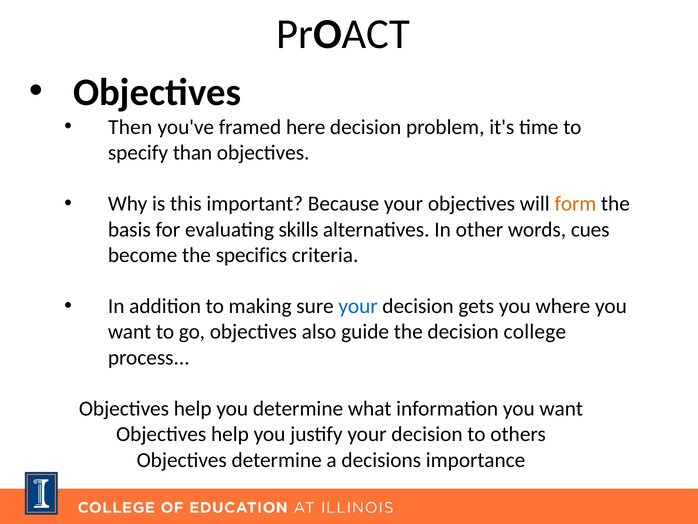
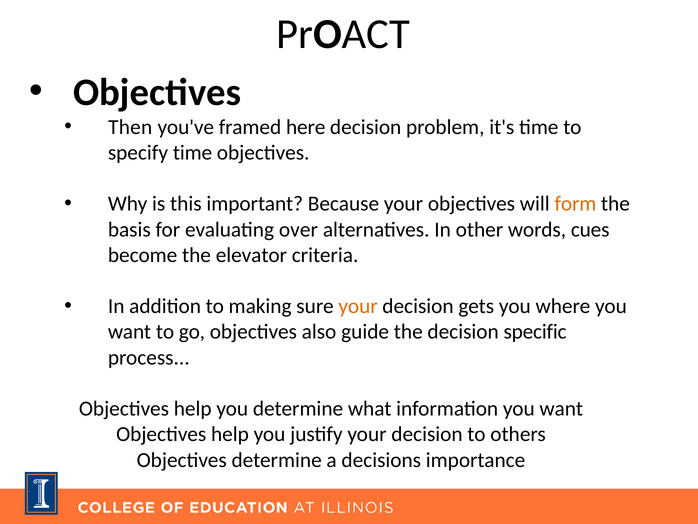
specify than: than -> time
skills: skills -> over
specifics: specifics -> elevator
your at (358, 306) colour: blue -> orange
college: college -> specific
